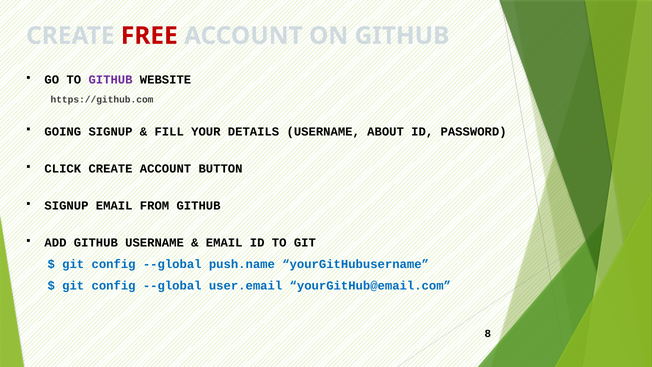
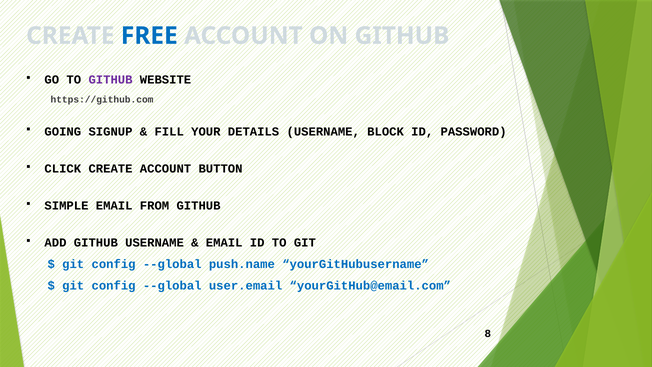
FREE colour: red -> blue
ABOUT: ABOUT -> BLOCK
SIGNUP at (66, 206): SIGNUP -> SIMPLE
